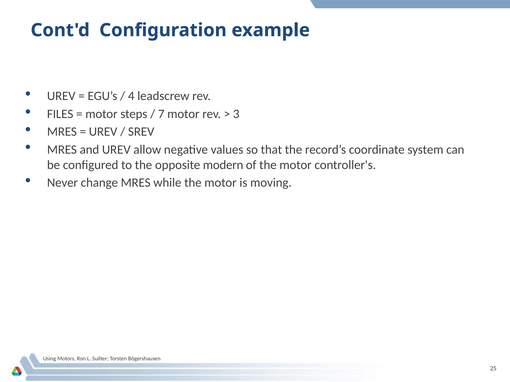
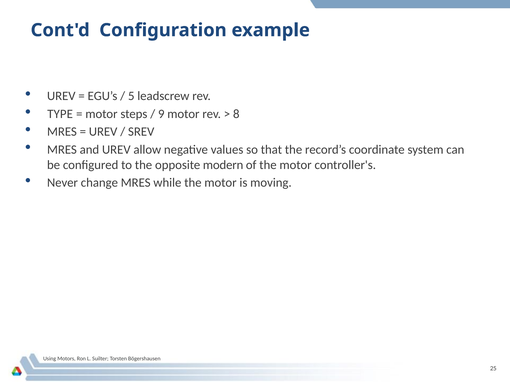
4: 4 -> 5
FILES: FILES -> TYPE
7: 7 -> 9
3: 3 -> 8
